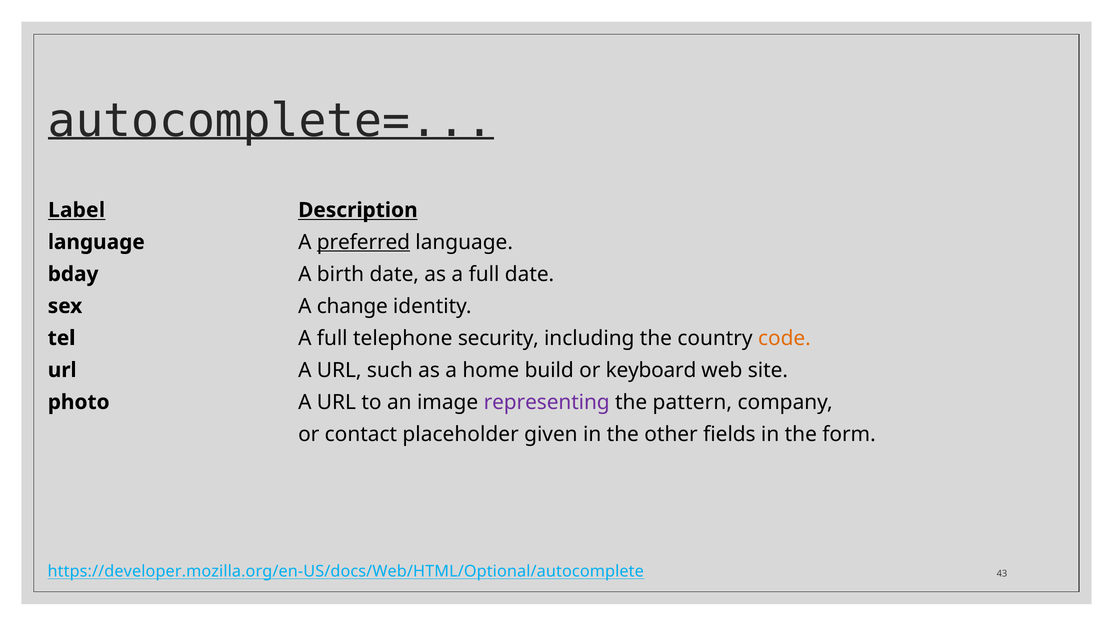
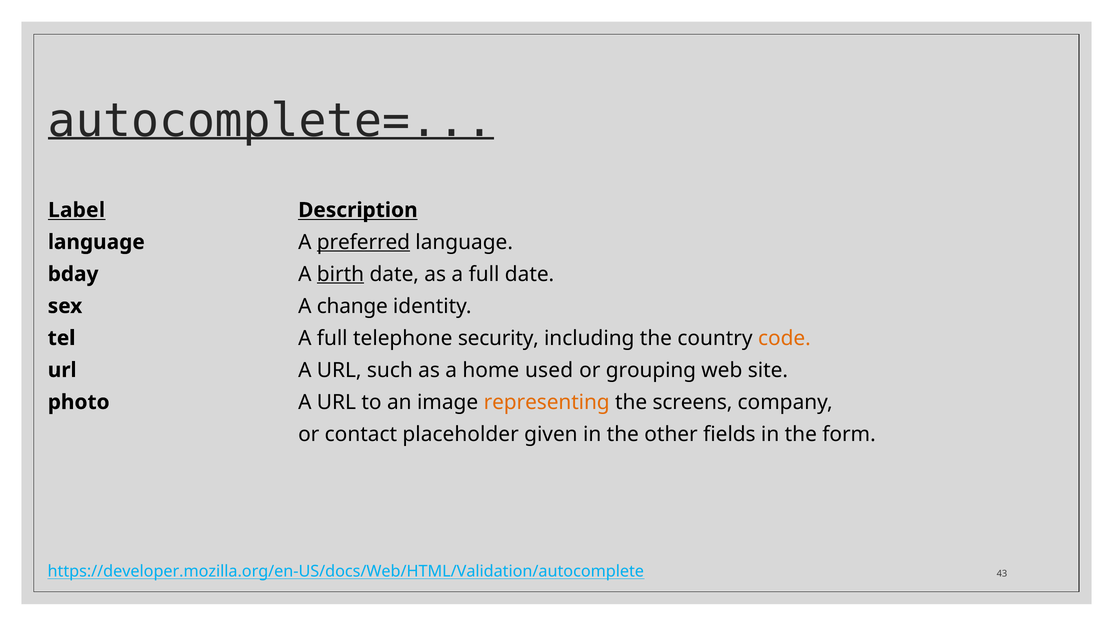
birth underline: none -> present
build: build -> used
keyboard: keyboard -> grouping
representing colour: purple -> orange
pattern: pattern -> screens
https://developer.mozilla.org/en-US/docs/Web/HTML/Optional/autocomplete: https://developer.mozilla.org/en-US/docs/Web/HTML/Optional/autocomplete -> https://developer.mozilla.org/en-US/docs/Web/HTML/Validation/autocomplete
